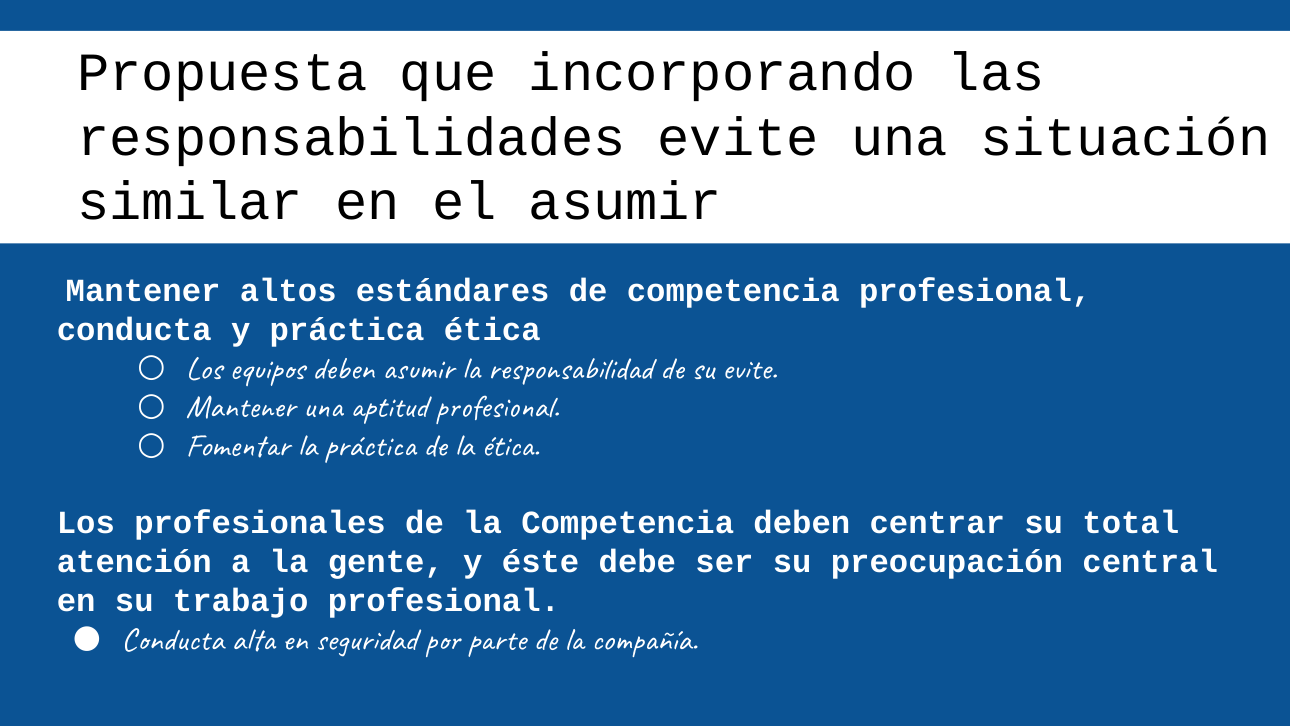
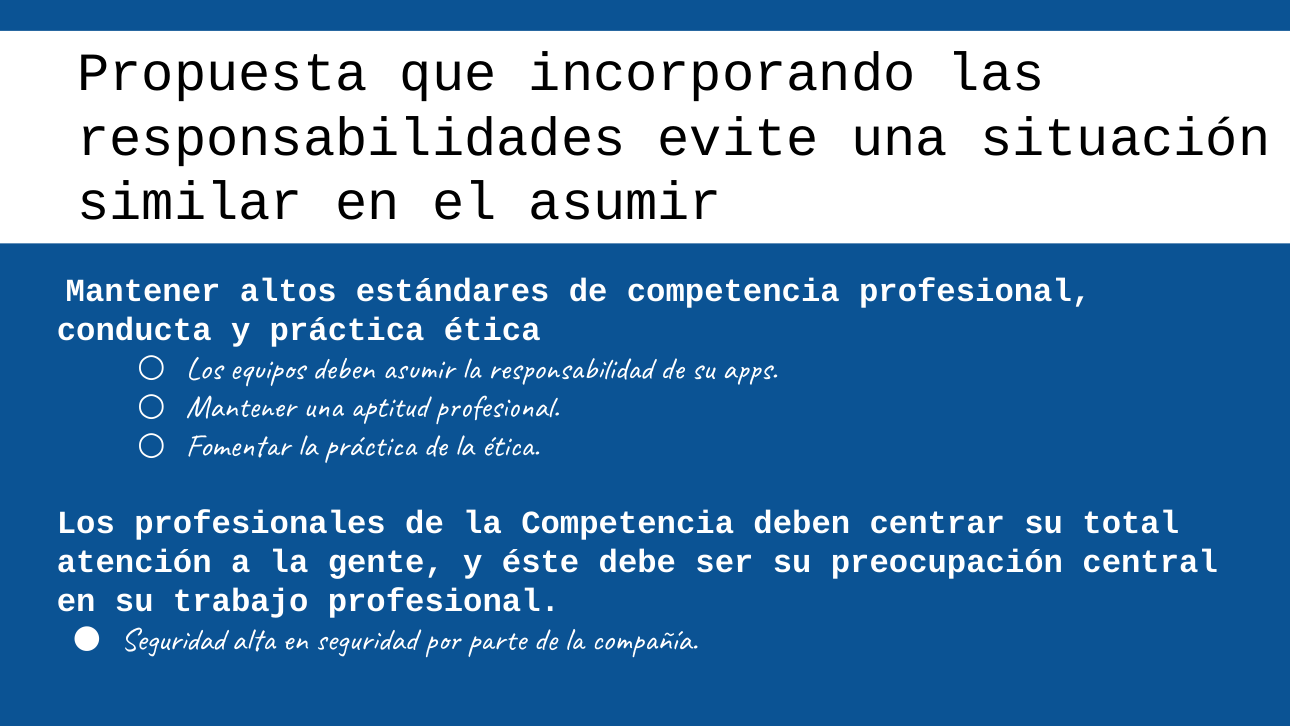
su evite: evite -> apps
Conducta at (173, 639): Conducta -> Seguridad
